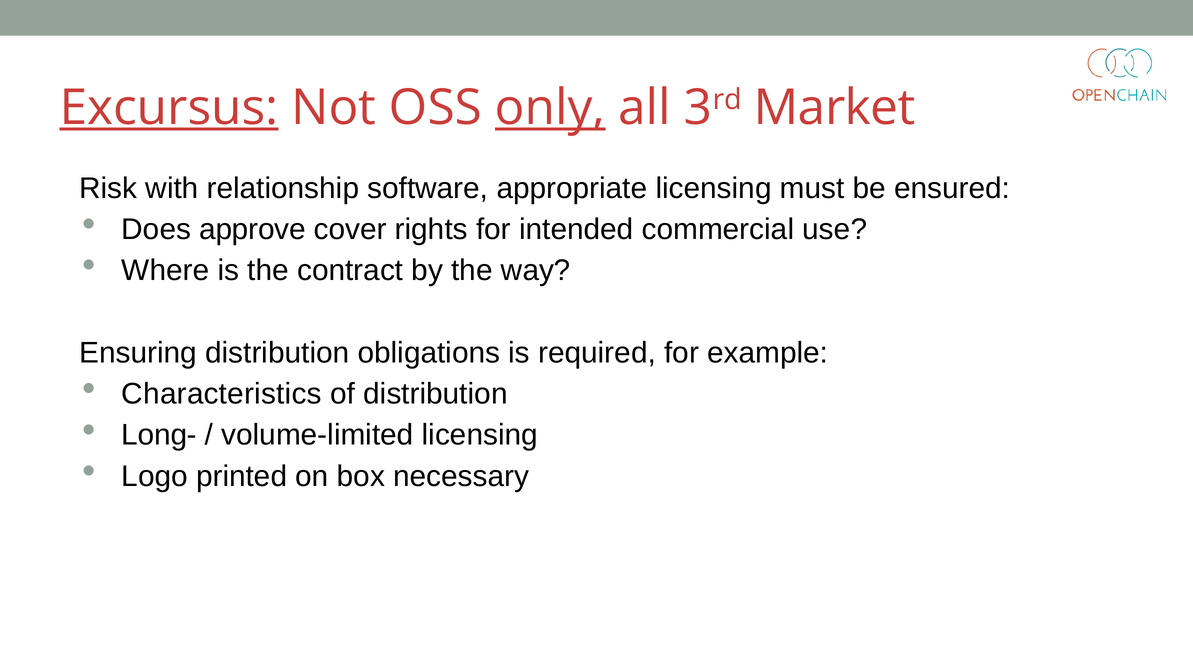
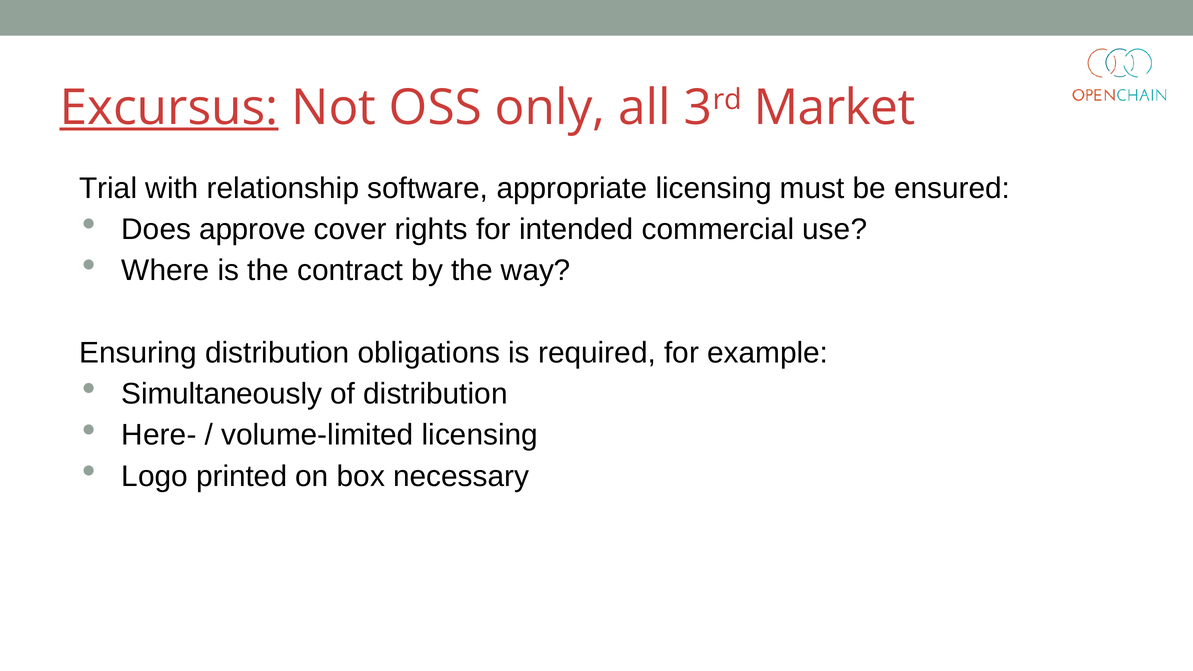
only underline: present -> none
Risk: Risk -> Trial
Characteristics: Characteristics -> Simultaneously
Long-: Long- -> Here-
